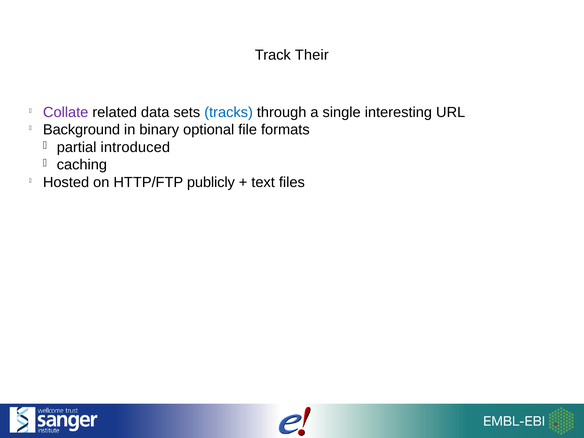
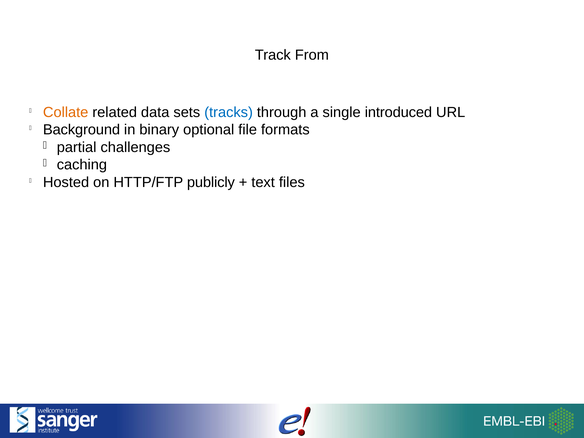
Their: Their -> From
Collate colour: purple -> orange
interesting: interesting -> introduced
introduced: introduced -> challenges
